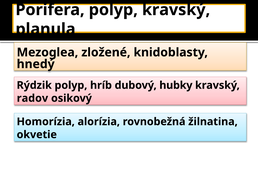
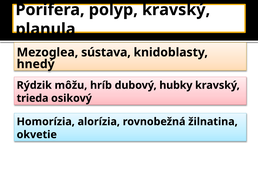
zložené: zložené -> sústava
Rýdzik polyp: polyp -> môžu
radov: radov -> trieda
